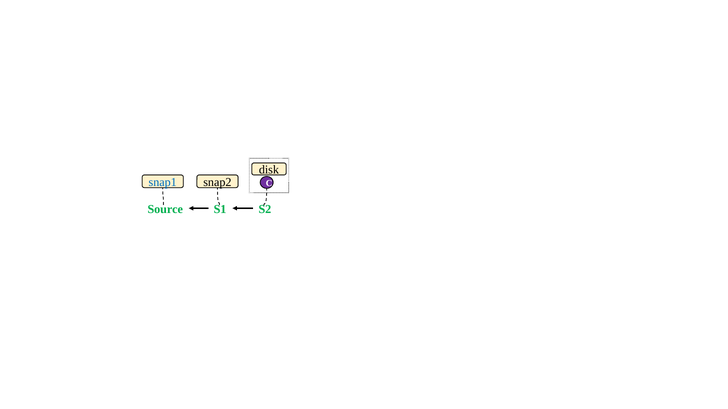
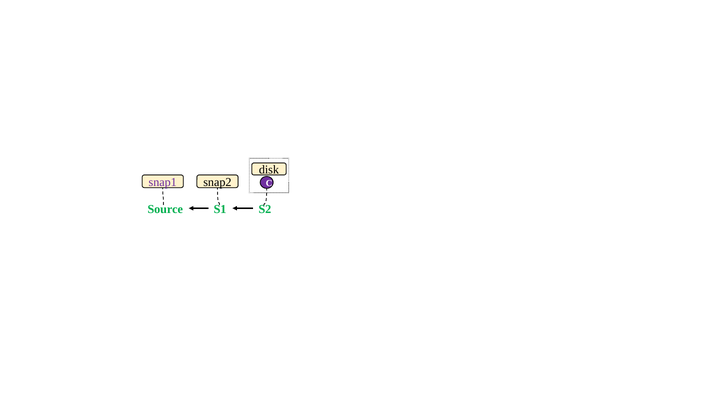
snap1 colour: blue -> purple
